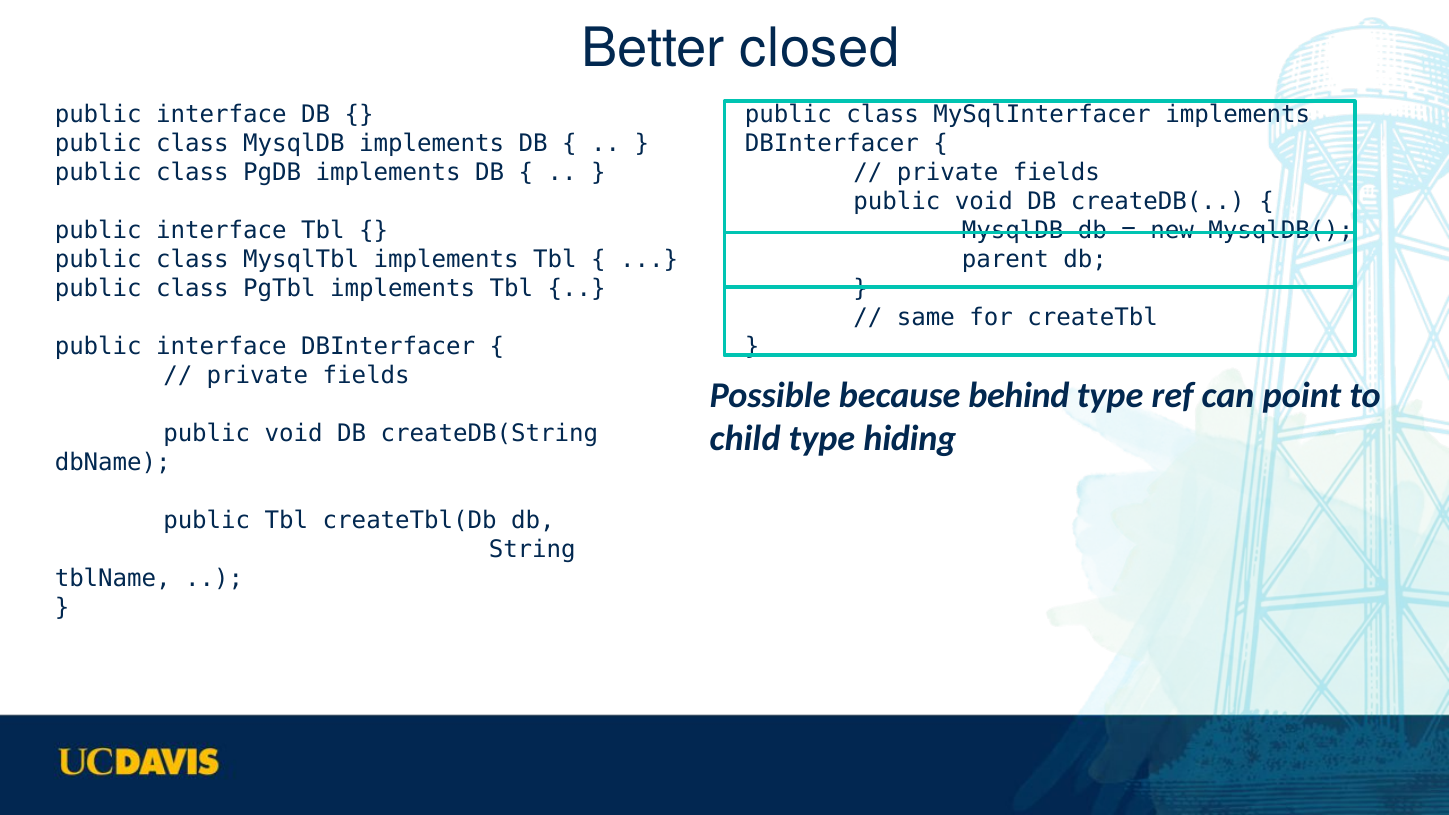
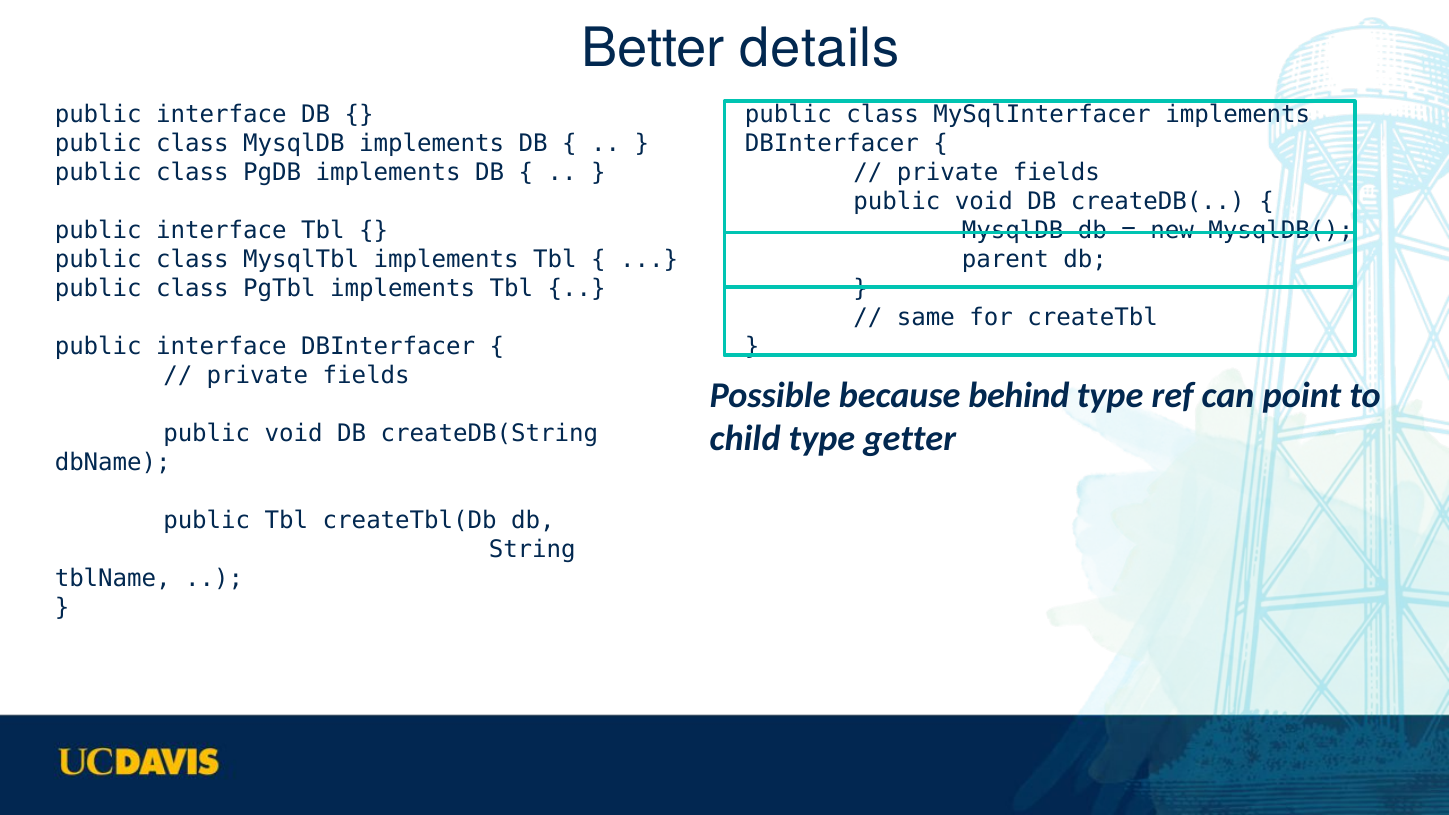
closed: closed -> details
hiding: hiding -> getter
